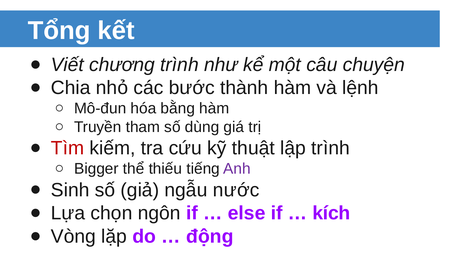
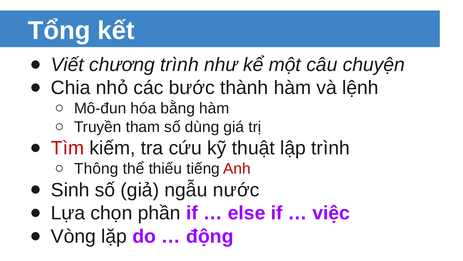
Bigger: Bigger -> Thông
Anh colour: purple -> red
ngôn: ngôn -> phần
kích: kích -> việc
